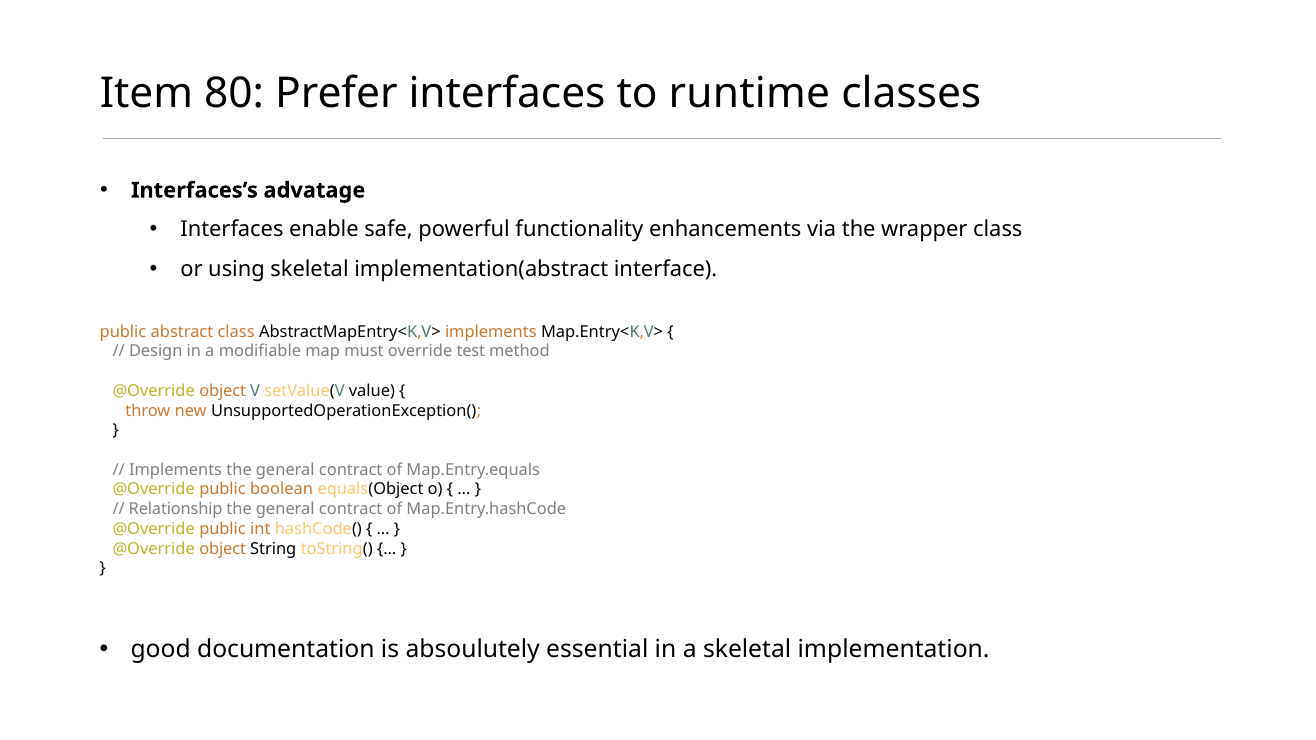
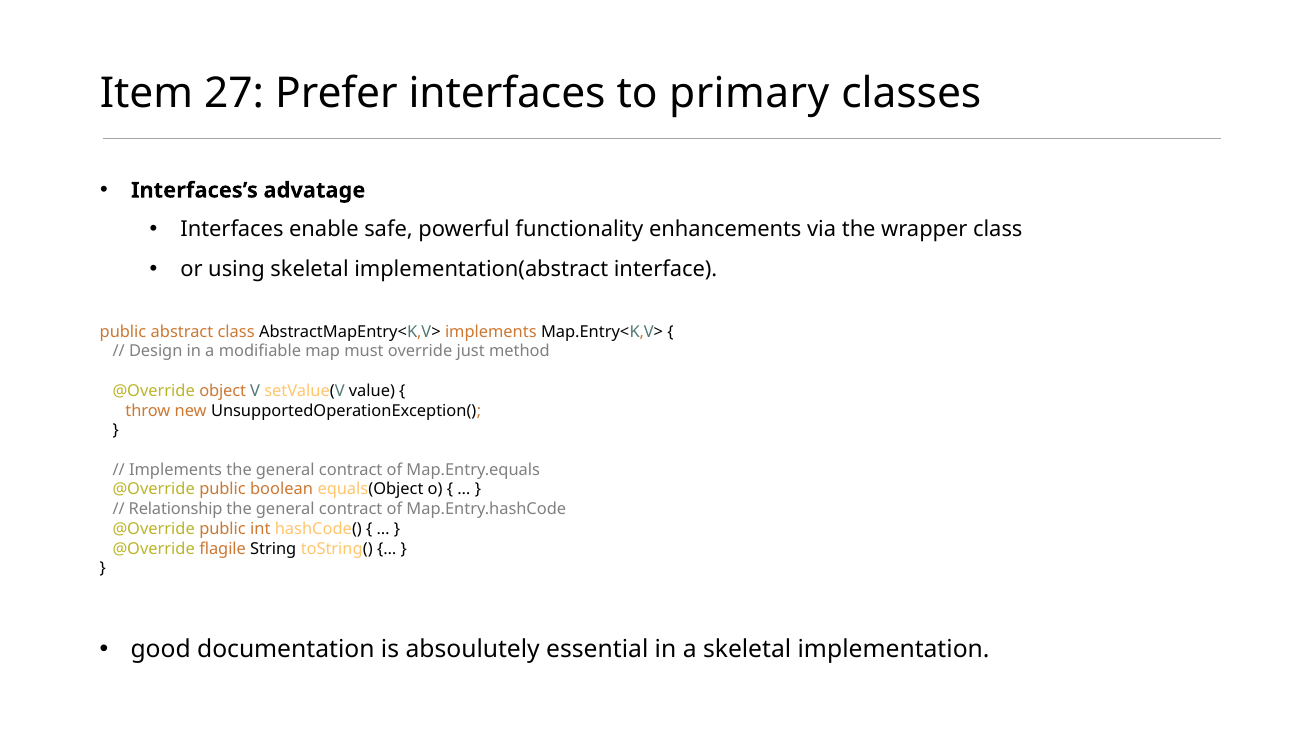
80: 80 -> 27
runtime: runtime -> primary
test: test -> just
object at (223, 549): object -> flagile
